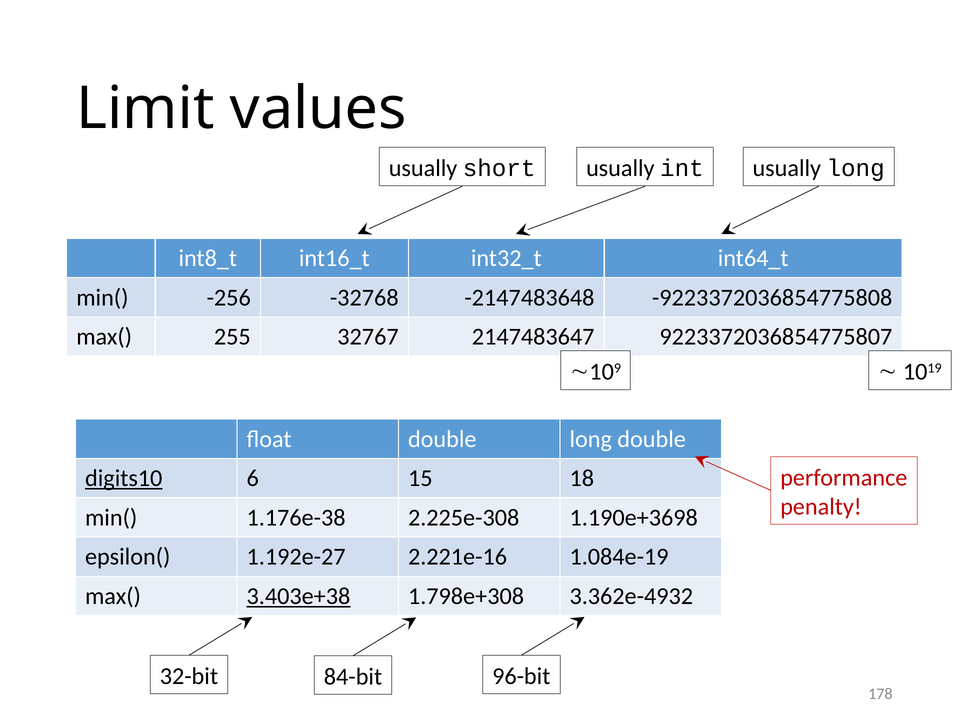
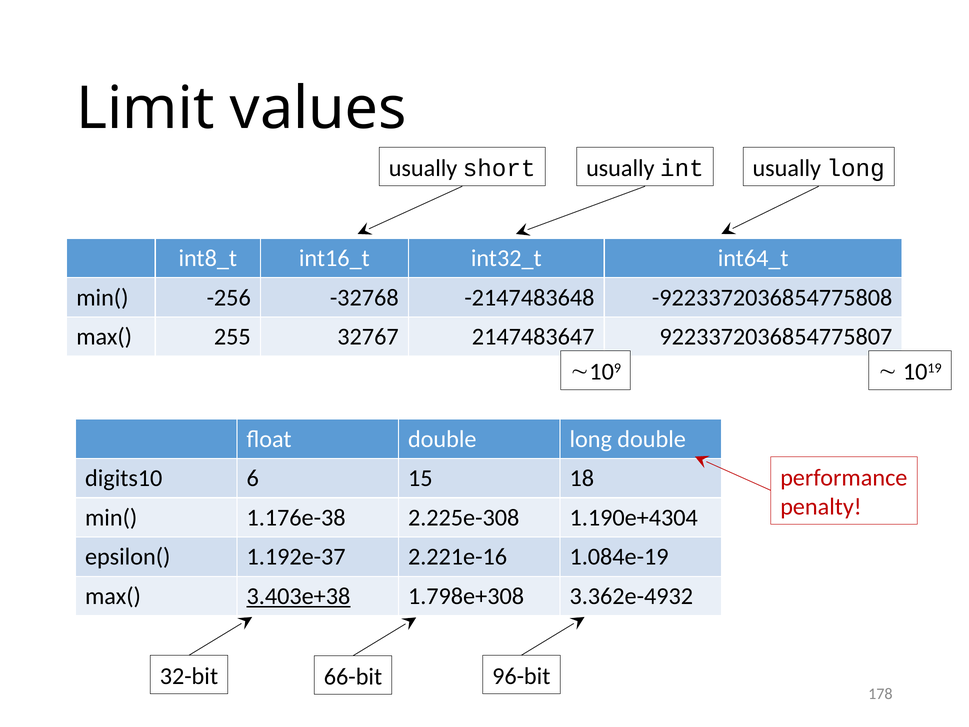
digits10 underline: present -> none
1.190e+3698: 1.190e+3698 -> 1.190e+4304
1.192e-27: 1.192e-27 -> 1.192e-37
84-bit: 84-bit -> 66-bit
